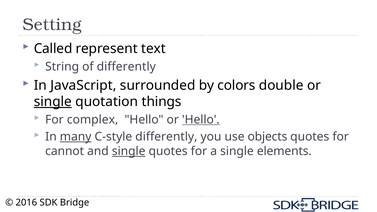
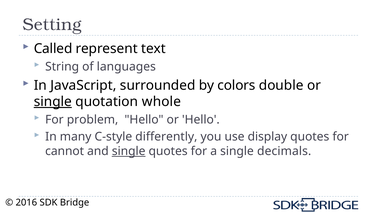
of differently: differently -> languages
things: things -> whole
complex: complex -> problem
Hello at (201, 120) underline: present -> none
many underline: present -> none
objects: objects -> display
elements: elements -> decimals
